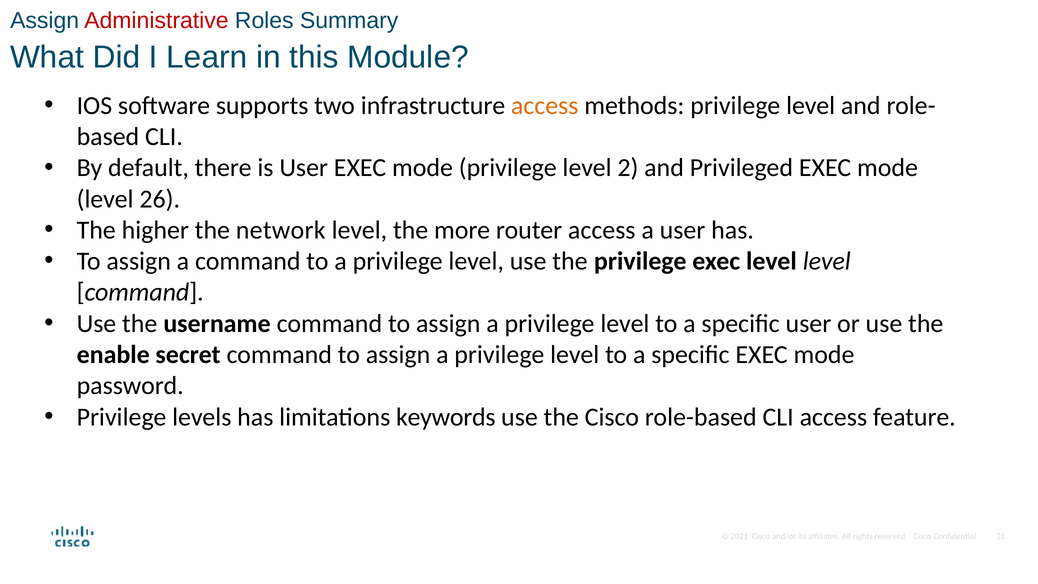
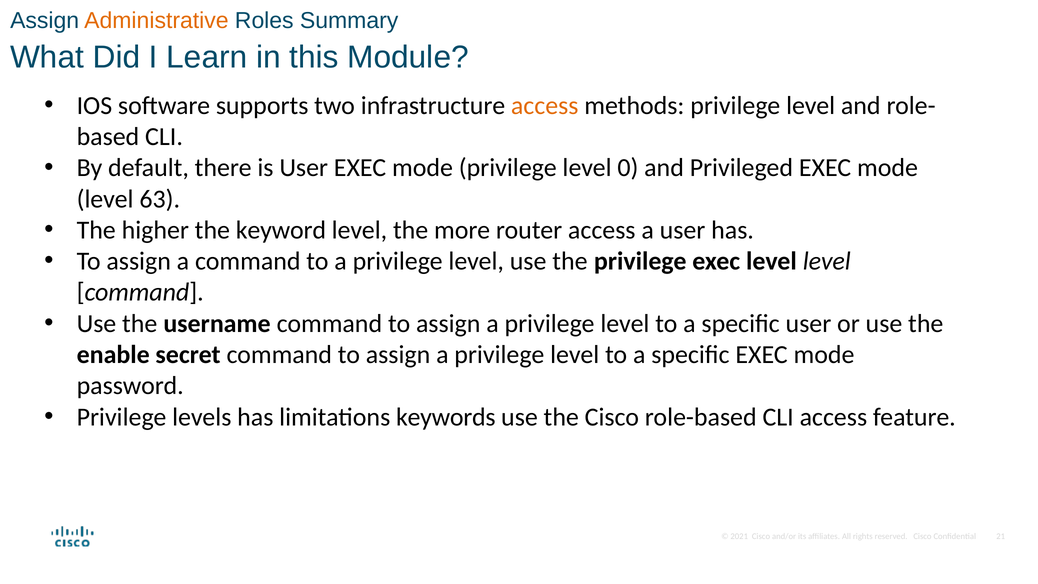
Administrative colour: red -> orange
2: 2 -> 0
26: 26 -> 63
network: network -> keyword
